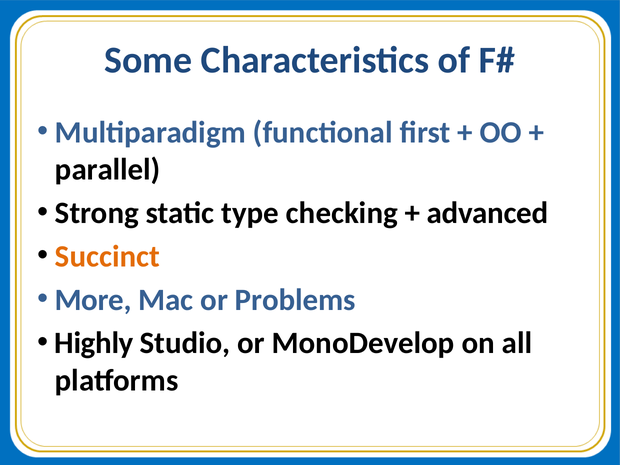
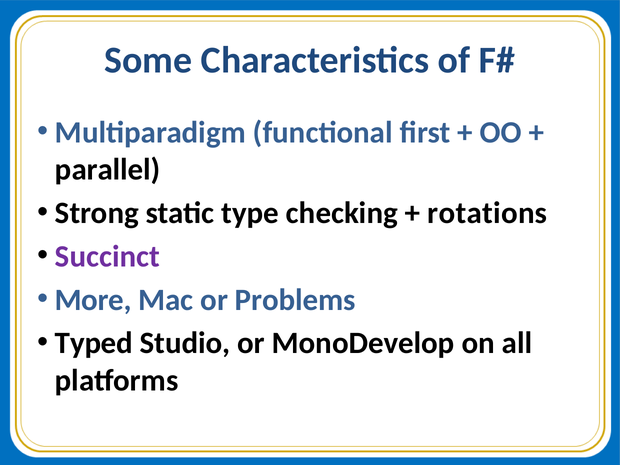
advanced: advanced -> rotations
Succinct colour: orange -> purple
Highly: Highly -> Typed
